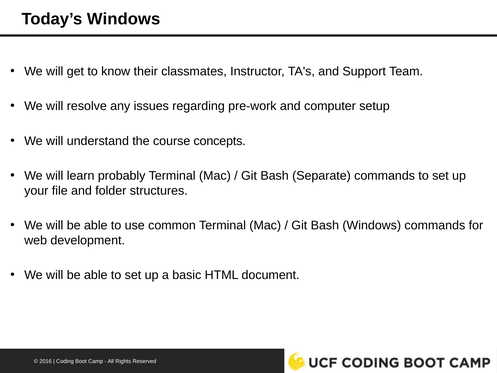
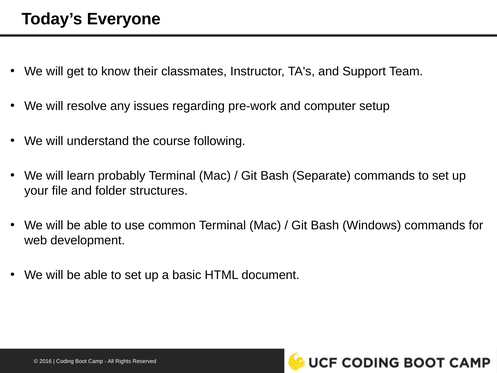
Today’s Windows: Windows -> Everyone
concepts: concepts -> following
